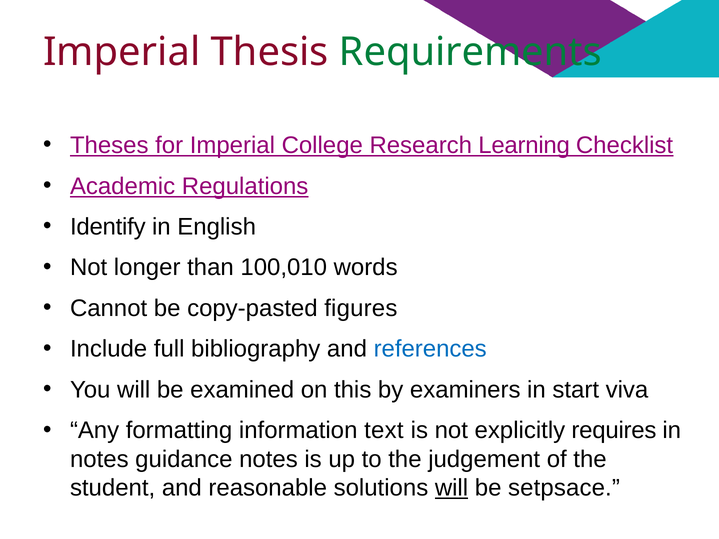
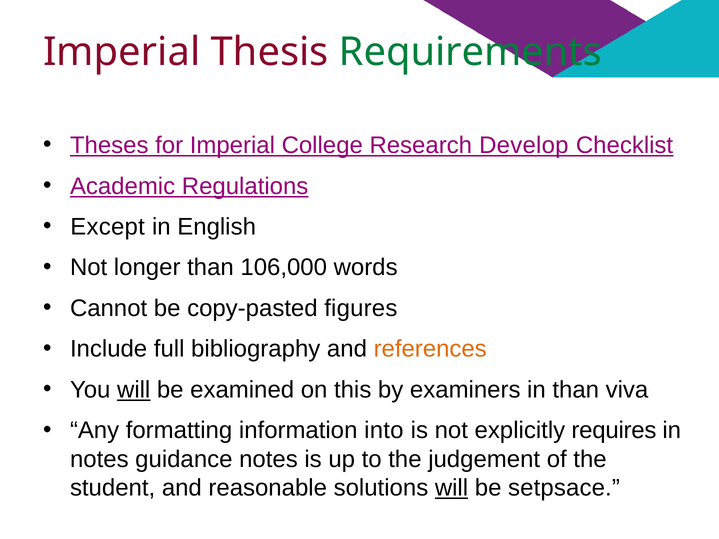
Learning: Learning -> Develop
Identify: Identify -> Except
100,010: 100,010 -> 106,000
references colour: blue -> orange
will at (134, 390) underline: none -> present
in start: start -> than
text: text -> into
